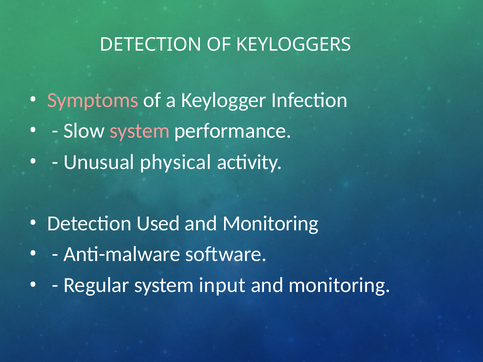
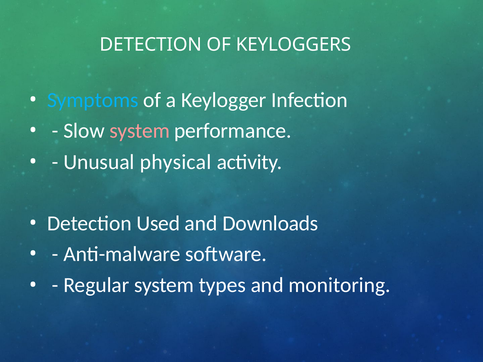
Symptoms colour: pink -> light blue
Monitoring at (270, 223): Monitoring -> Downloads
input: input -> types
